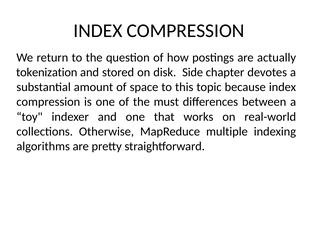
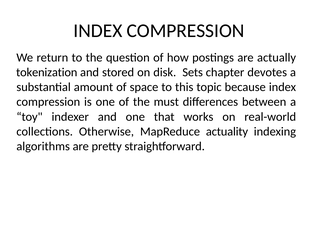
Side: Side -> Sets
multiple: multiple -> actuality
